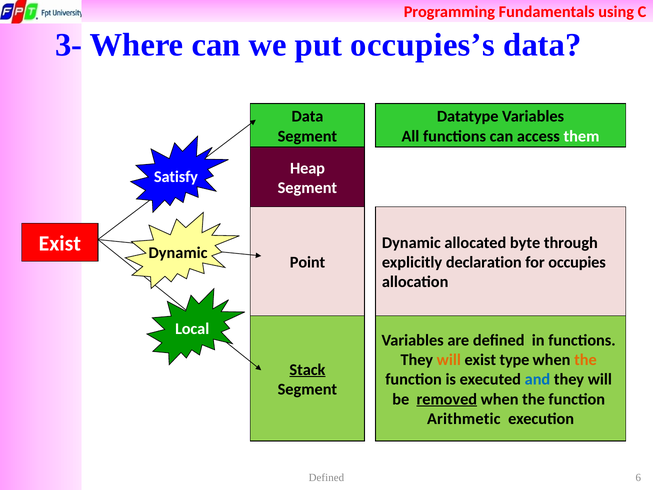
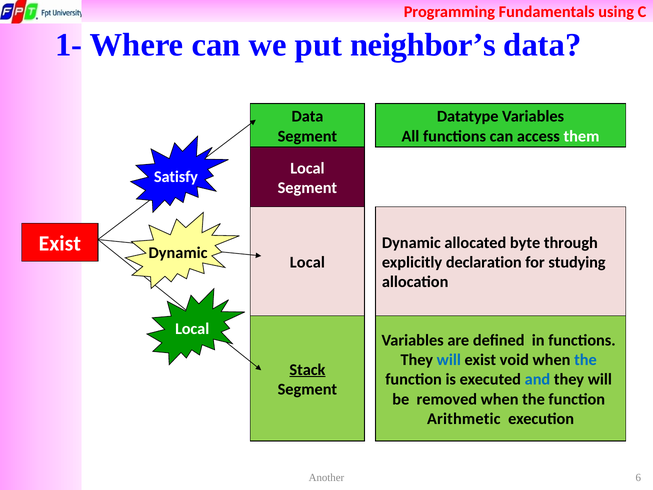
3-: 3- -> 1-
occupies’s: occupies’s -> neighbor’s
Heap at (307, 168): Heap -> Local
Point at (308, 262): Point -> Local
occupies: occupies -> studying
will at (449, 360) colour: orange -> blue
type: type -> void
the at (585, 360) colour: orange -> blue
removed underline: present -> none
Defined at (326, 477): Defined -> Another
